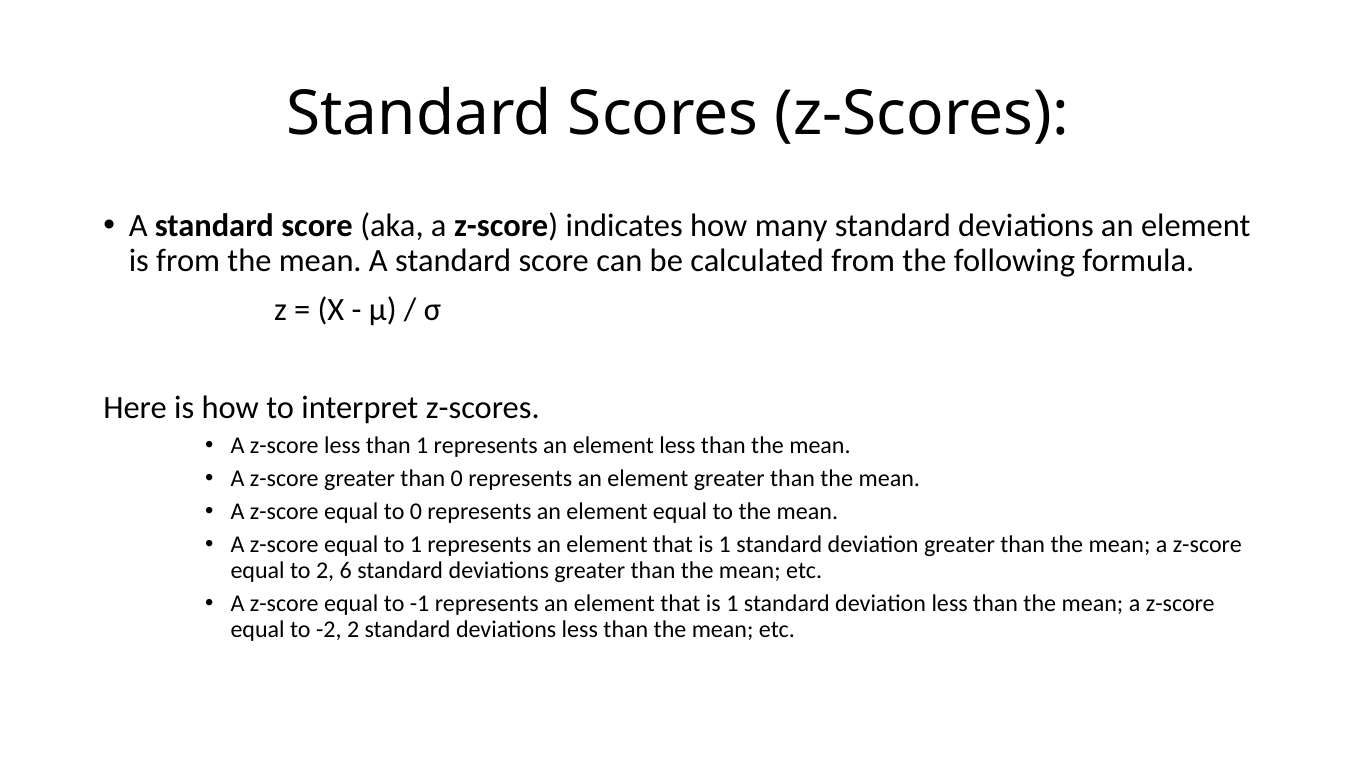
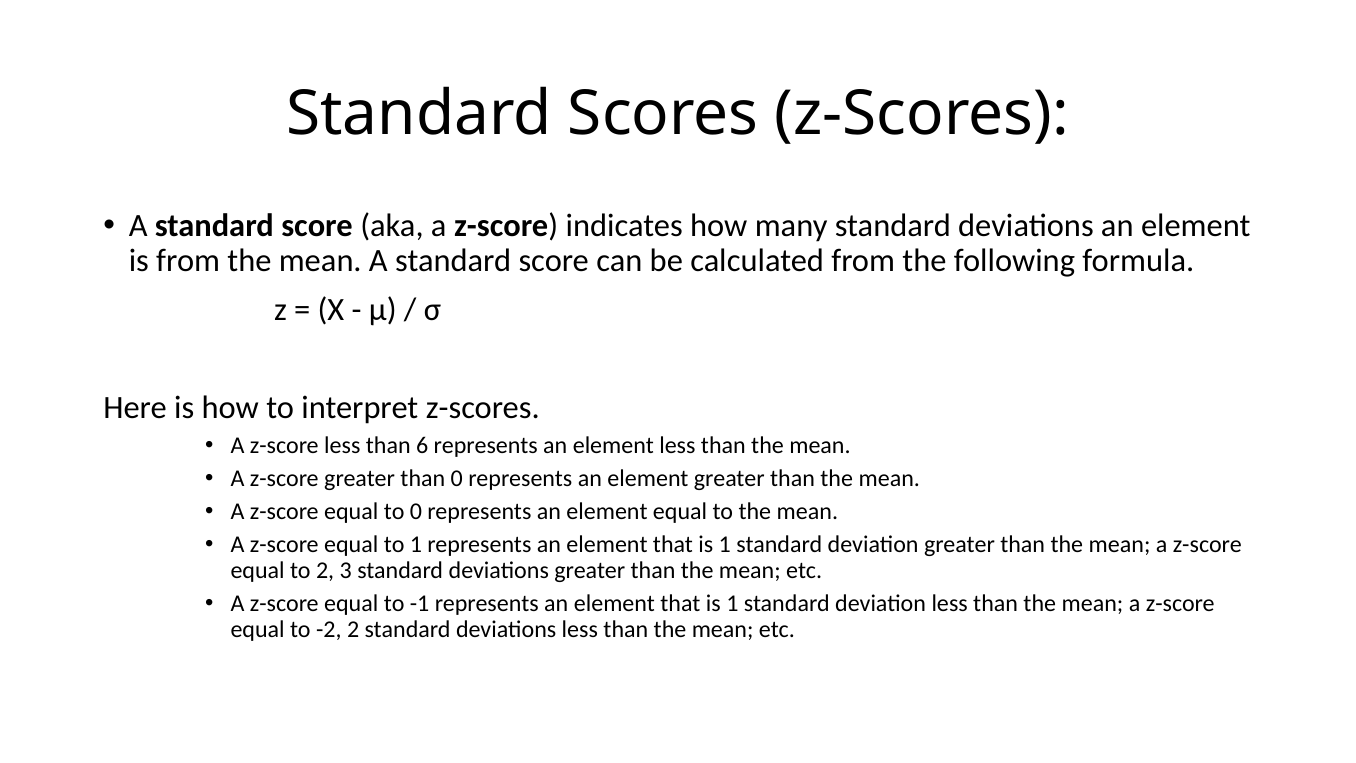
than 1: 1 -> 6
6: 6 -> 3
